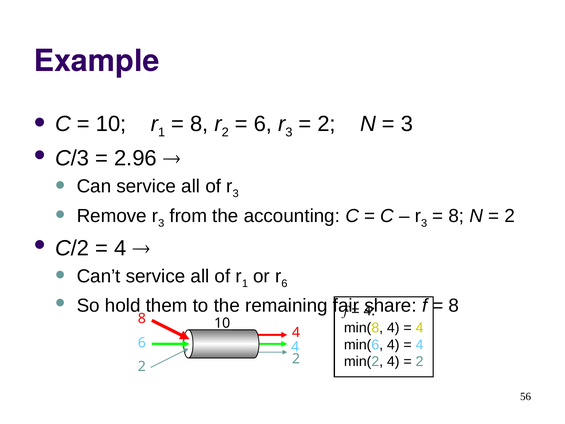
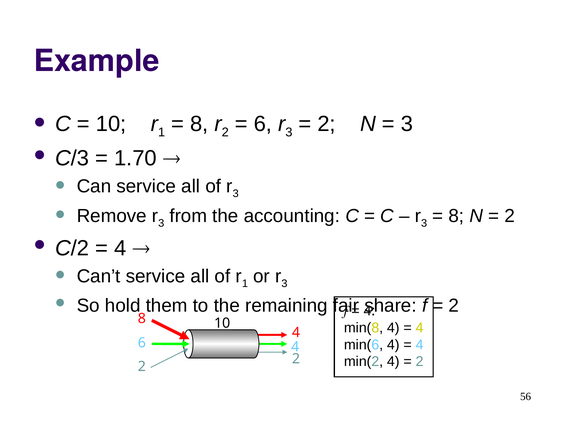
2.96: 2.96 -> 1.70
6 at (284, 283): 6 -> 3
8 at (454, 305): 8 -> 2
